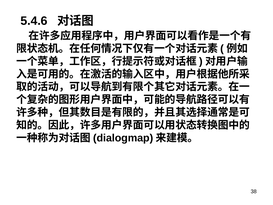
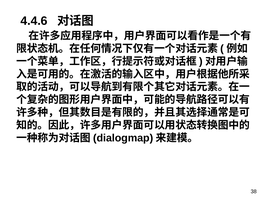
5.4.6: 5.4.6 -> 4.4.6
